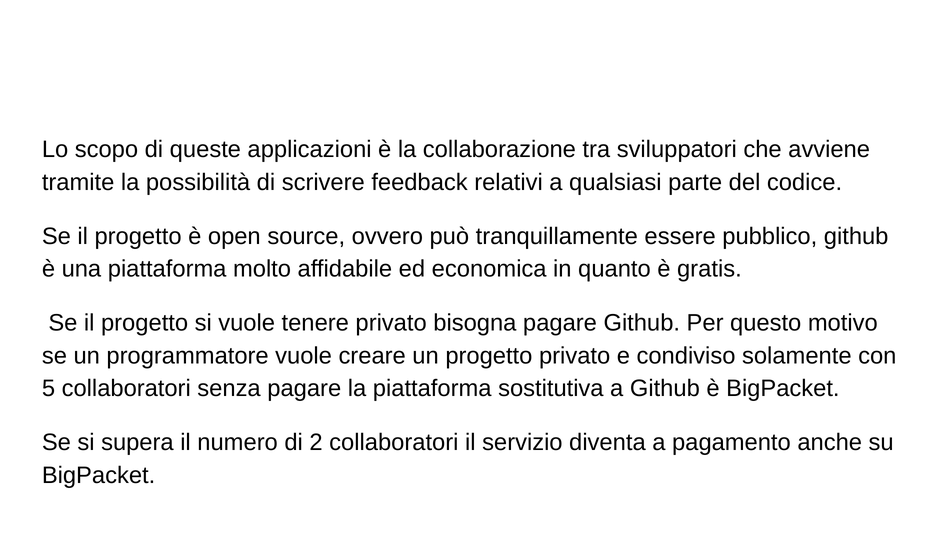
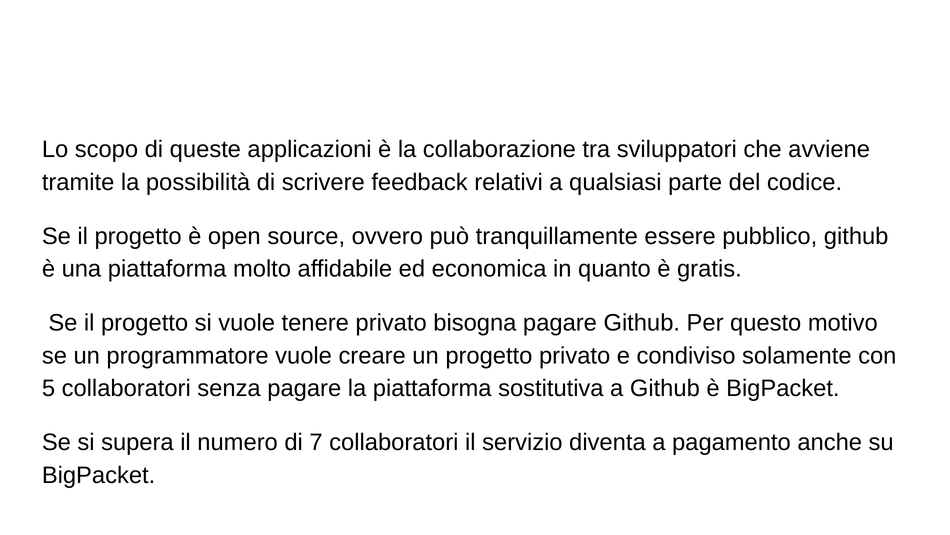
2: 2 -> 7
